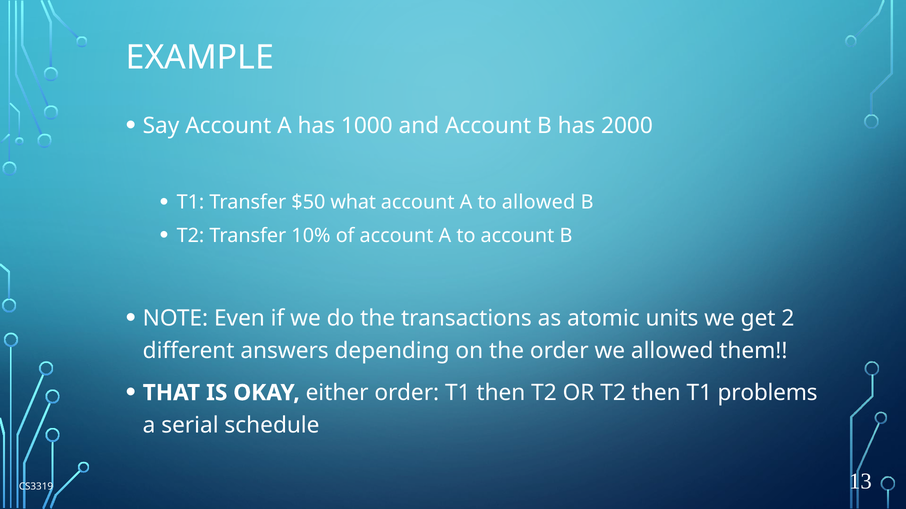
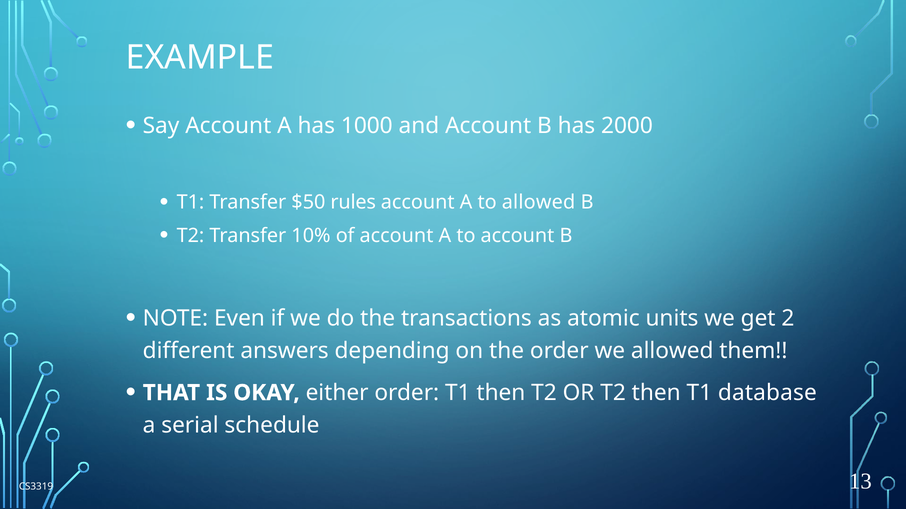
what: what -> rules
problems: problems -> database
